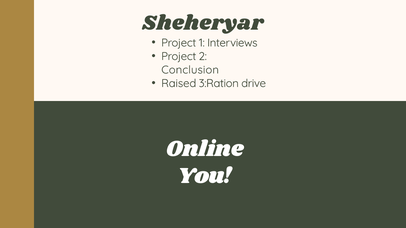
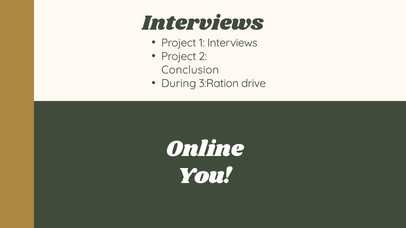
Sheheryar at (203, 23): Sheheryar -> Interviews
Raised: Raised -> During
